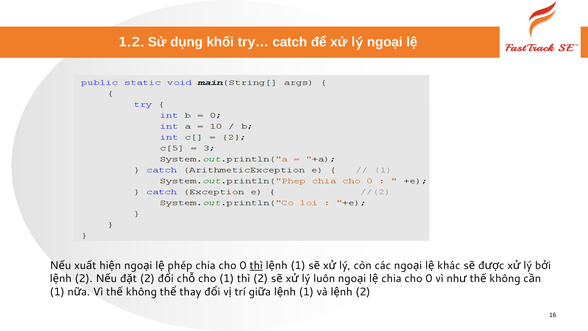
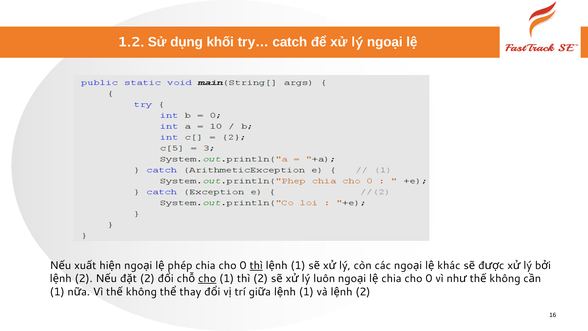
cho at (207, 278) underline: none -> present
